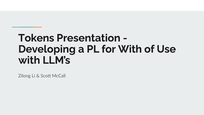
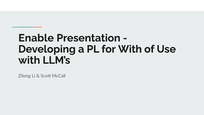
Tokens: Tokens -> Enable
